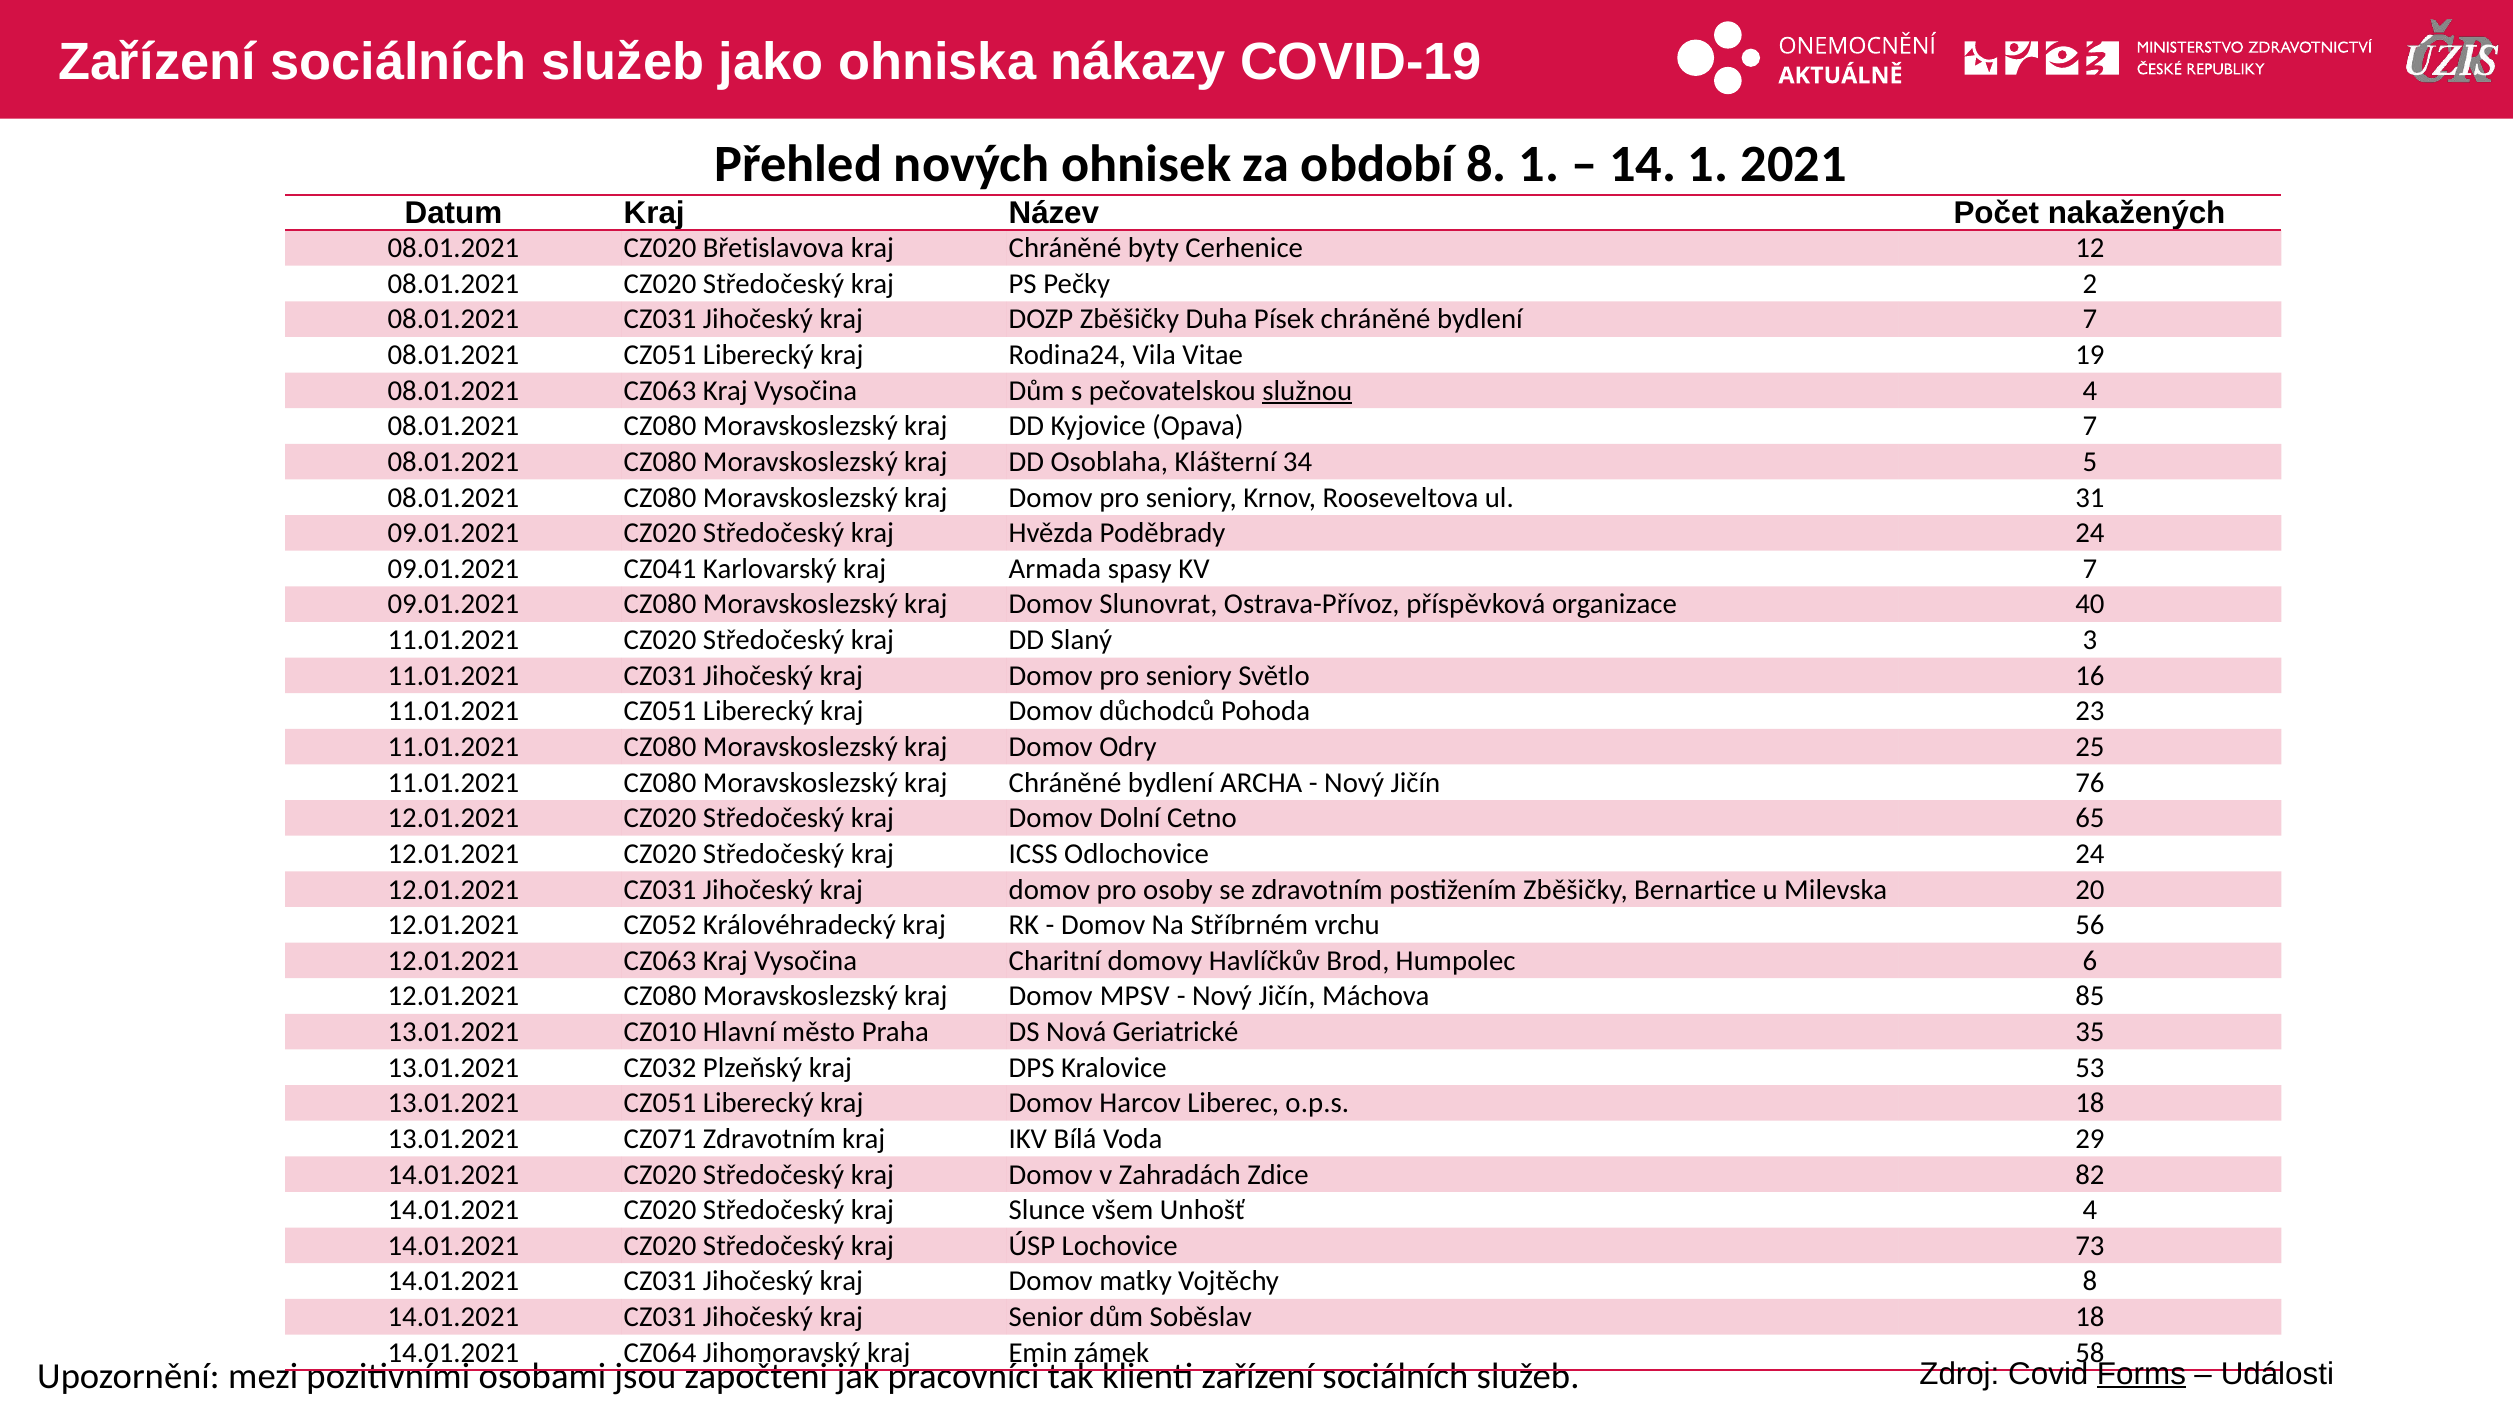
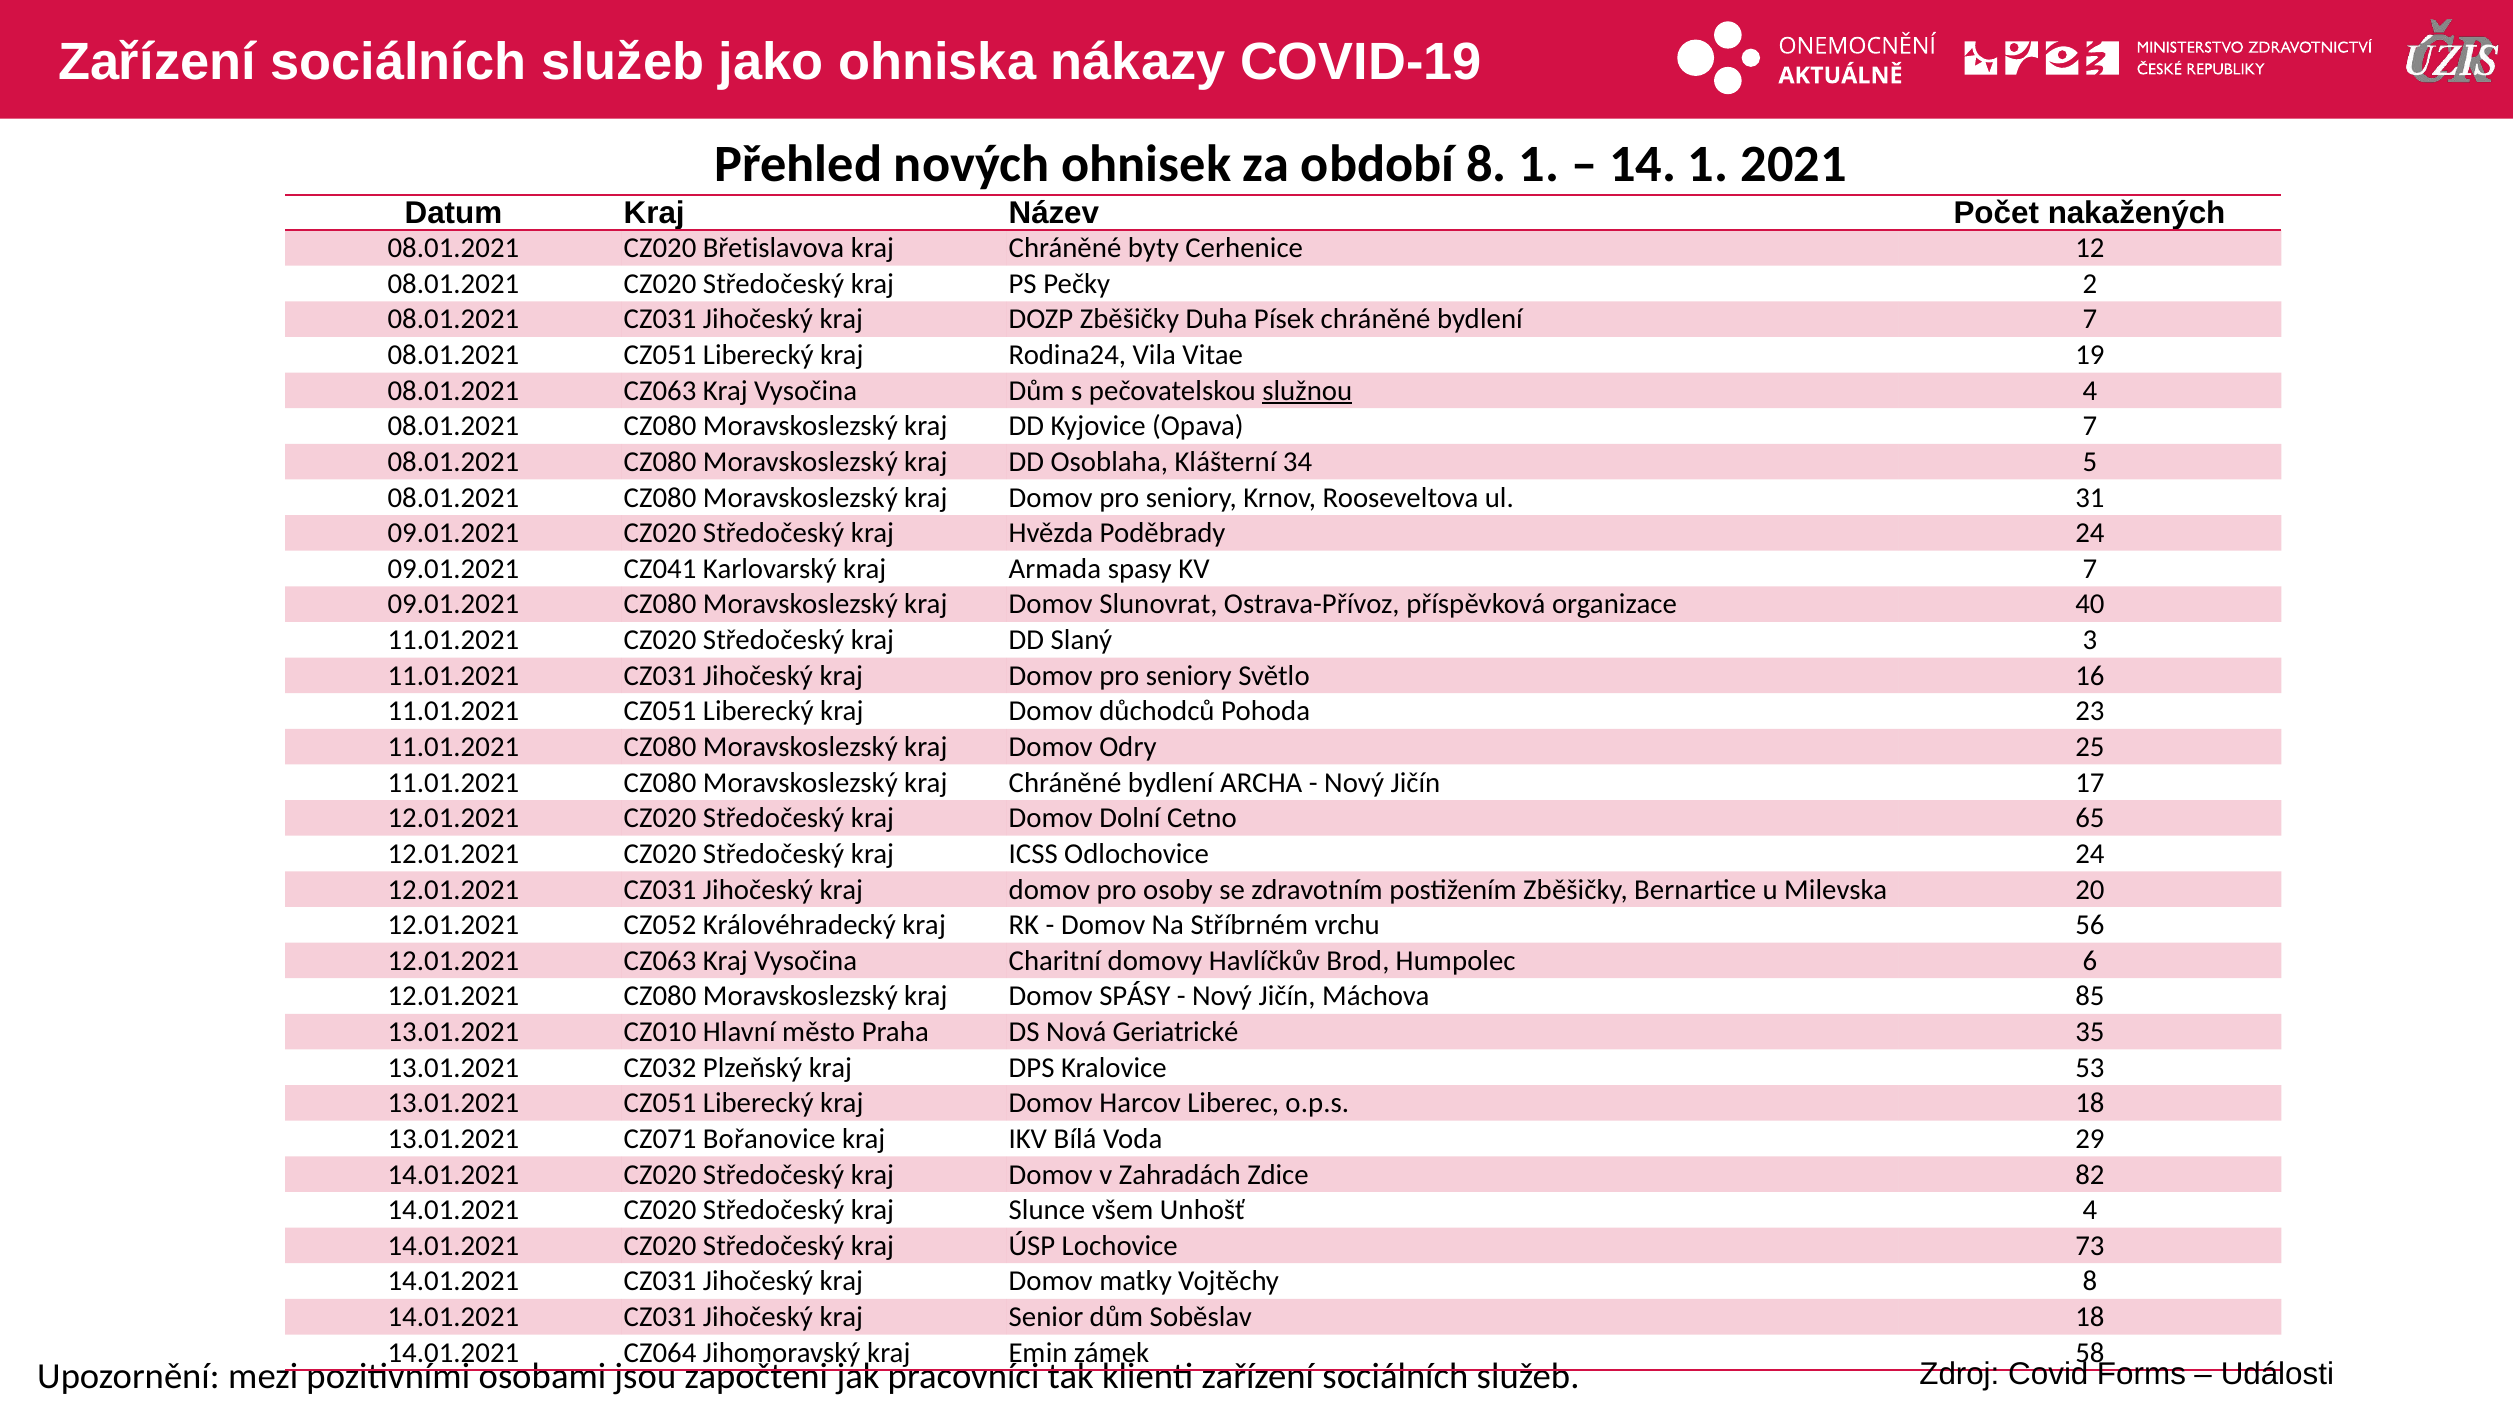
76: 76 -> 17
MPSV: MPSV -> SPÁSY
CZ071 Zdravotním: Zdravotním -> Bořanovice
Forms underline: present -> none
